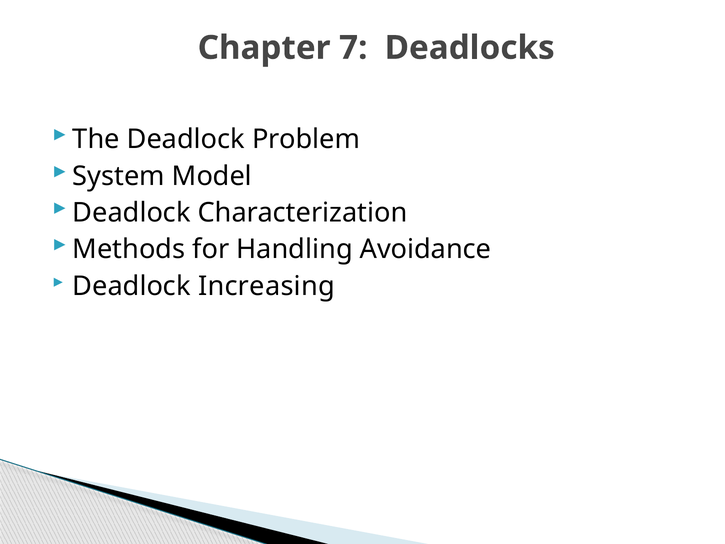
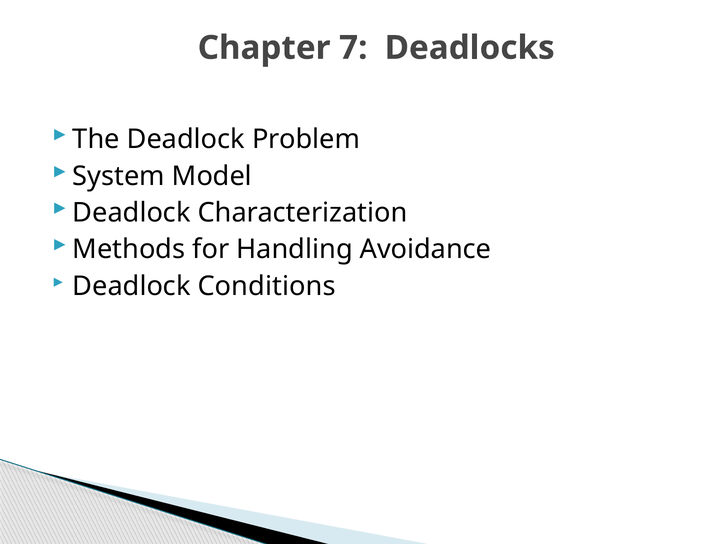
Increasing: Increasing -> Conditions
